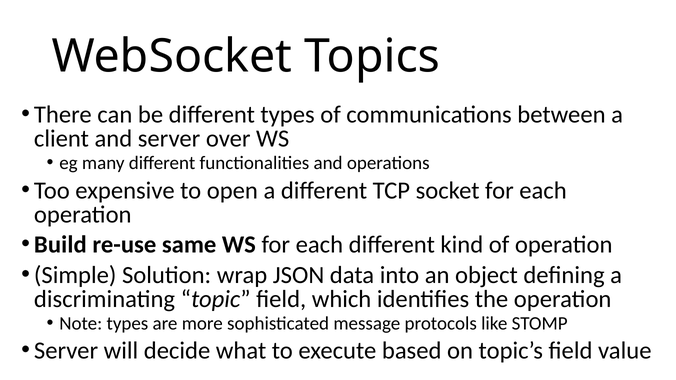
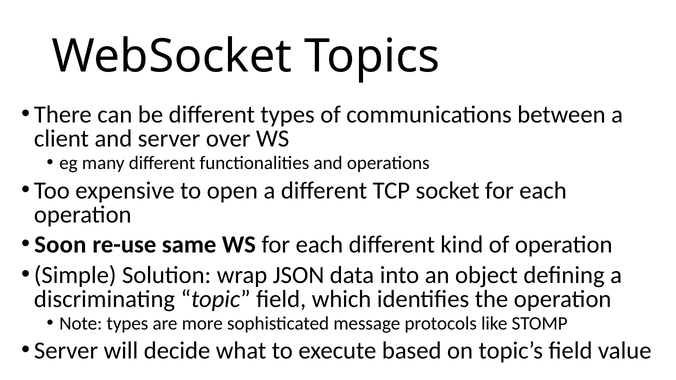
Build: Build -> Soon
